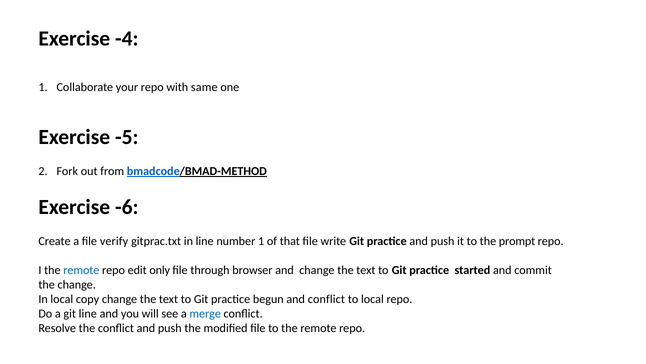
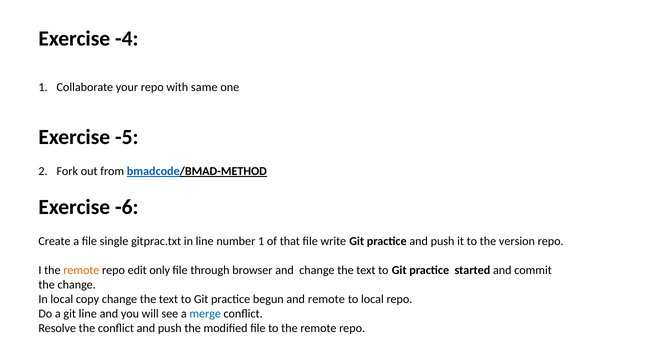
verify: verify -> single
prompt: prompt -> version
remote at (81, 270) colour: blue -> orange
and conflict: conflict -> remote
